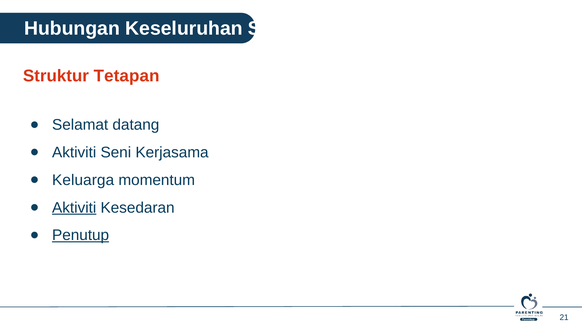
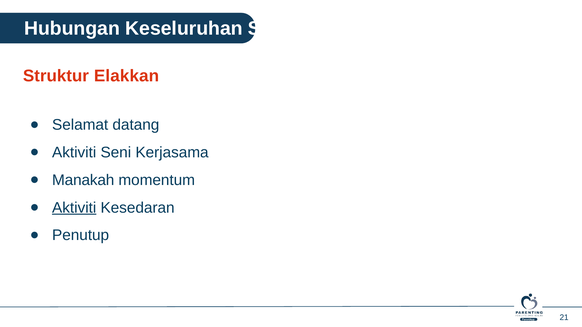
Tetapan: Tetapan -> Elakkan
Keluarga: Keluarga -> Manakah
Penutup underline: present -> none
